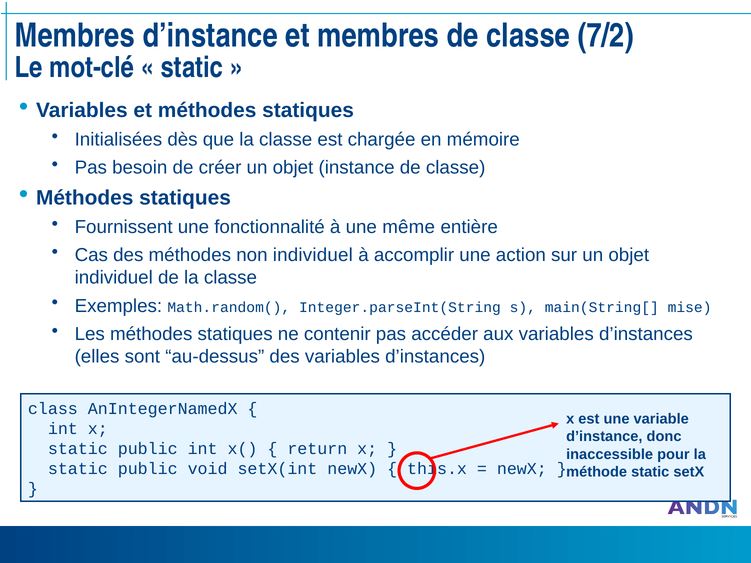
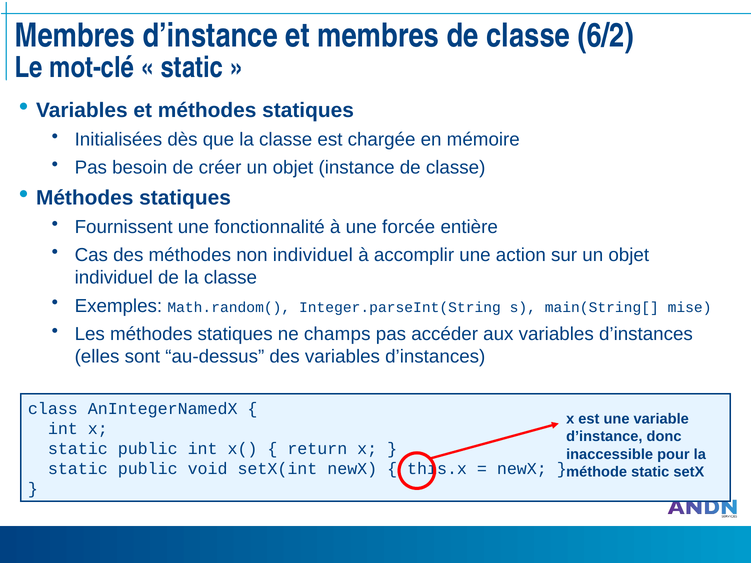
7/2: 7/2 -> 6/2
même: même -> forcée
contenir: contenir -> champs
